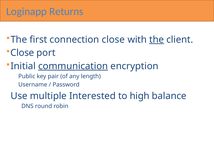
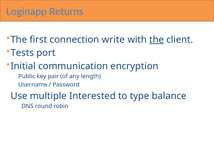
connection close: close -> write
Close at (22, 53): Close -> Tests
communication underline: present -> none
high: high -> type
